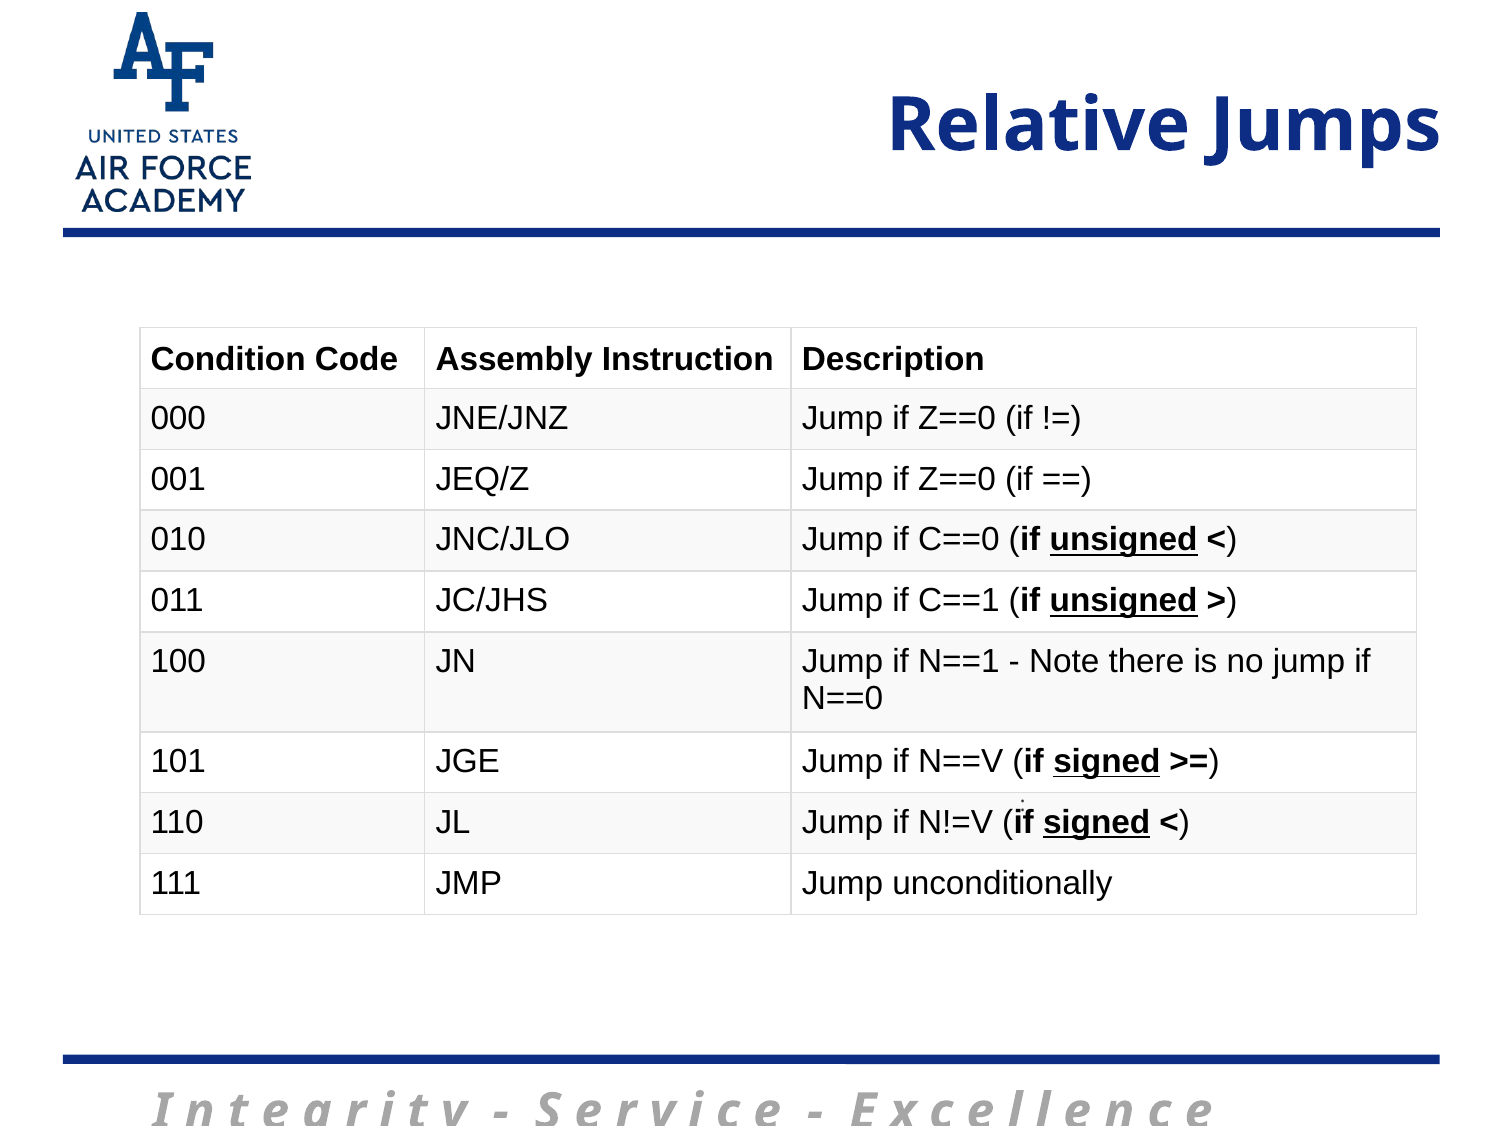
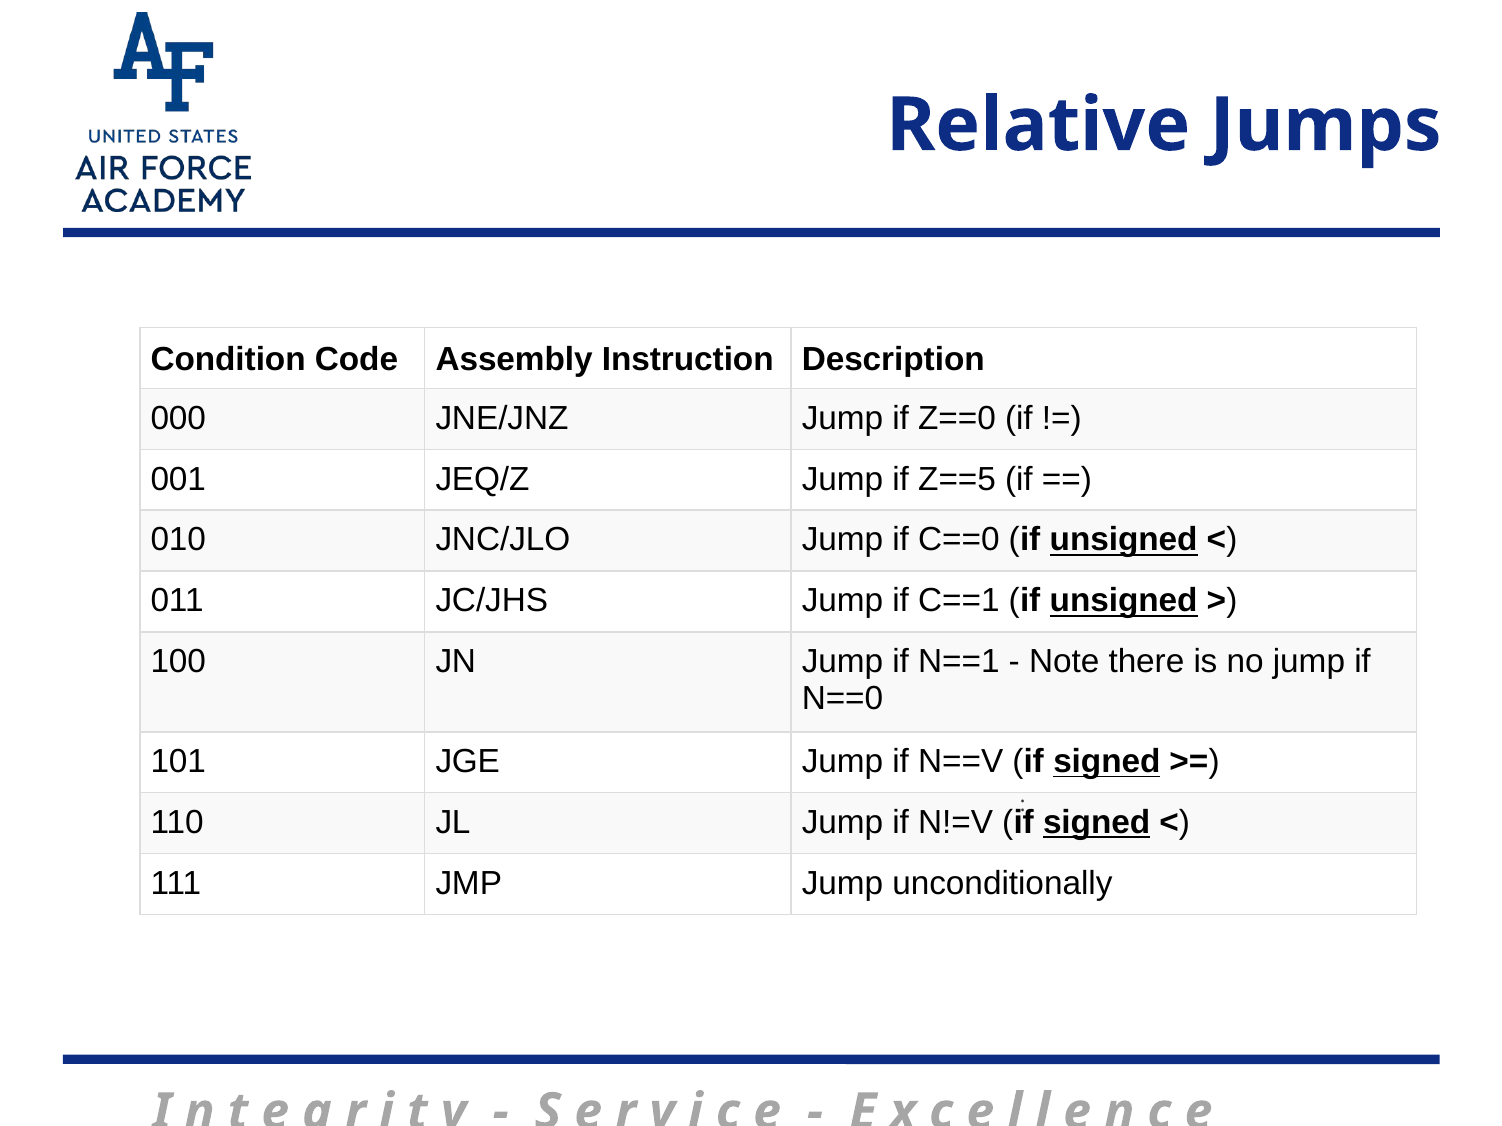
JEQ/Z Jump if Z==0: Z==0 -> Z==5
